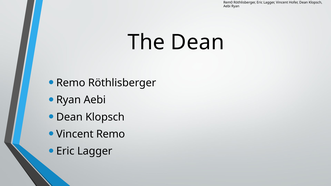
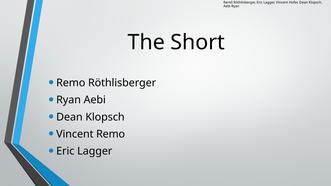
The Dean: Dean -> Short
